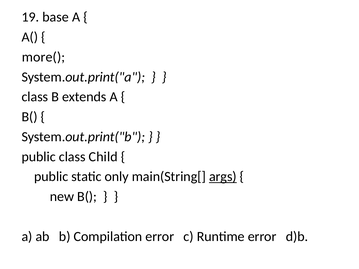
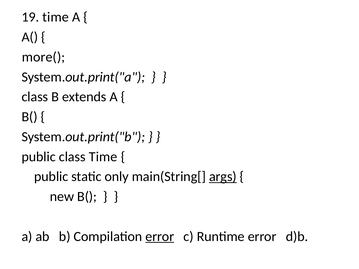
19 base: base -> time
class Child: Child -> Time
error at (160, 237) underline: none -> present
